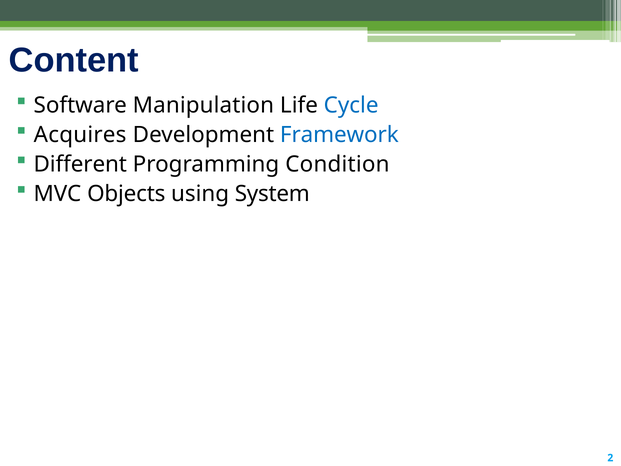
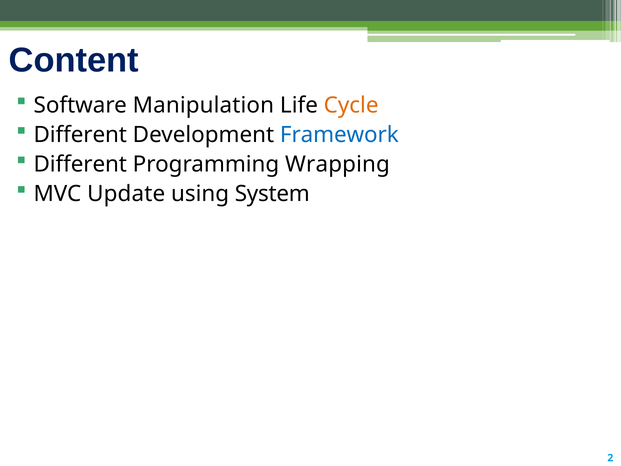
Cycle colour: blue -> orange
Acquires at (80, 135): Acquires -> Different
Condition: Condition -> Wrapping
Objects: Objects -> Update
